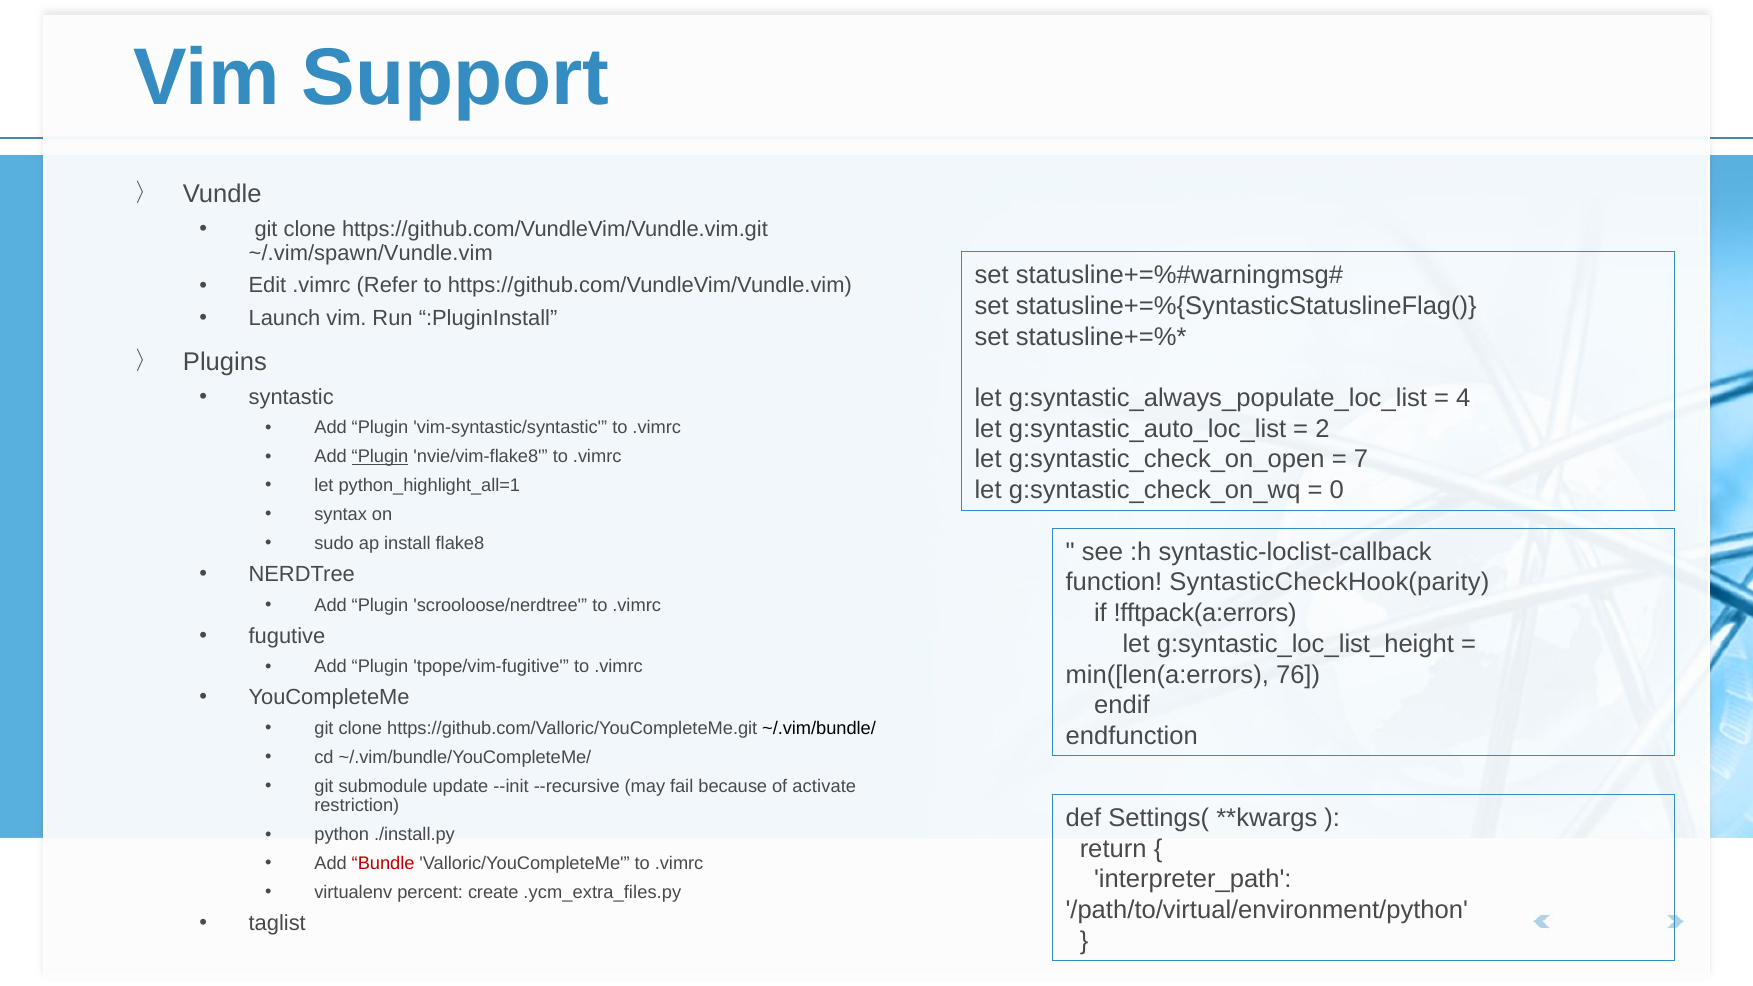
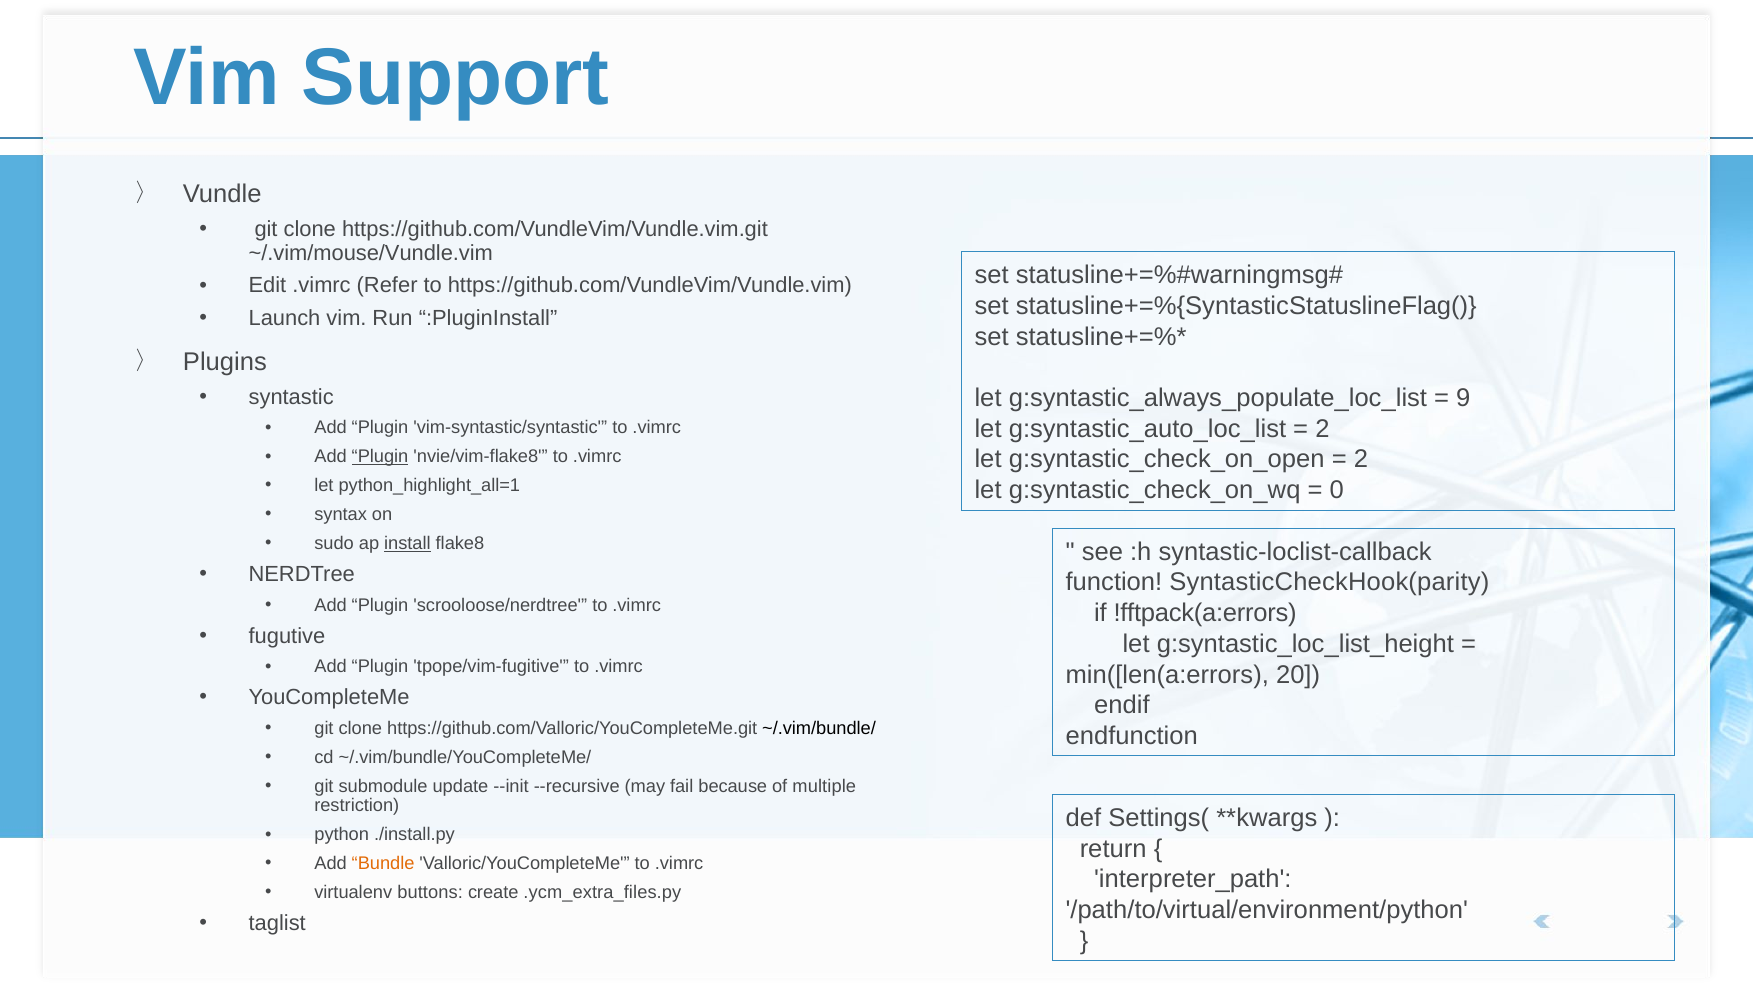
~/.vim/spawn/Vundle.vim: ~/.vim/spawn/Vundle.vim -> ~/.vim/mouse/Vundle.vim
4: 4 -> 9
7 at (1361, 459): 7 -> 2
install underline: none -> present
76: 76 -> 20
activate: activate -> multiple
Bundle colour: red -> orange
percent: percent -> buttons
